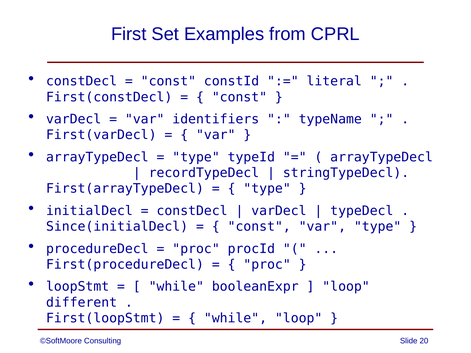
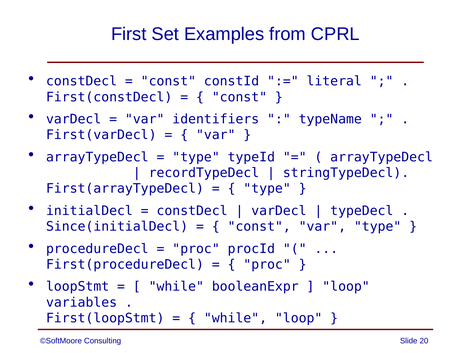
different: different -> variables
